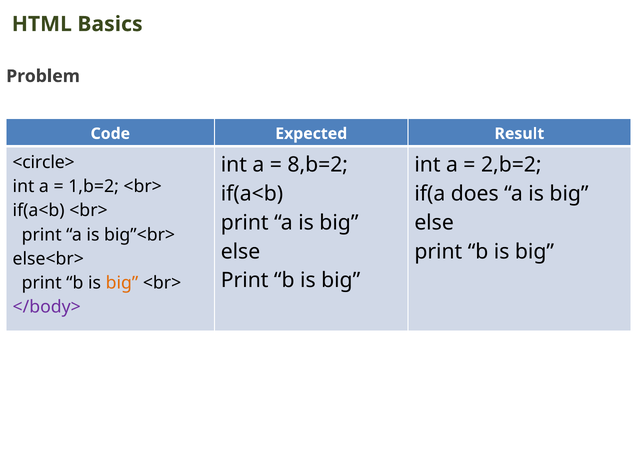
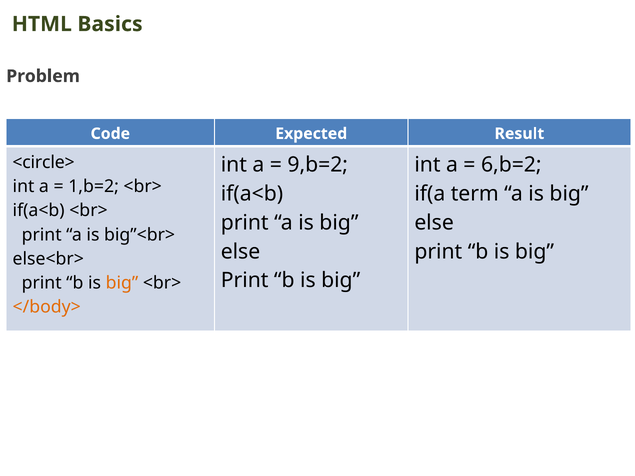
8,b=2: 8,b=2 -> 9,b=2
2,b=2: 2,b=2 -> 6,b=2
does: does -> term
</body> colour: purple -> orange
